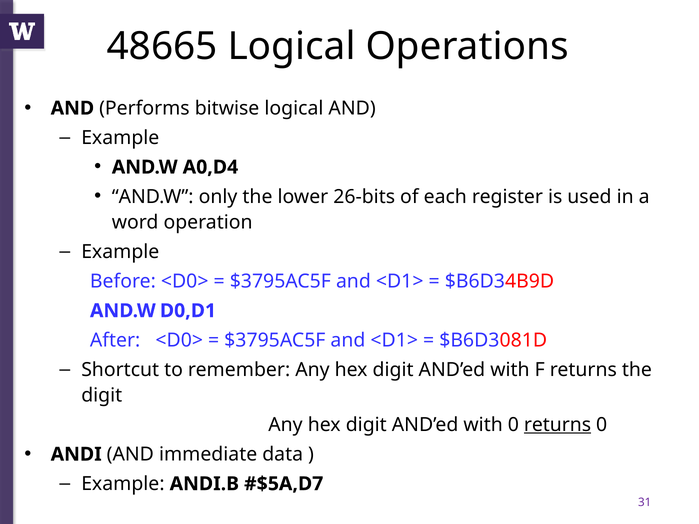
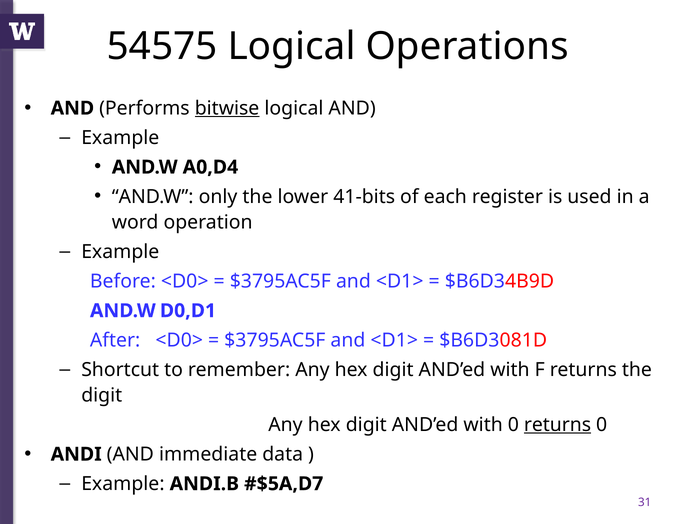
48665: 48665 -> 54575
bitwise underline: none -> present
26-bits: 26-bits -> 41-bits
